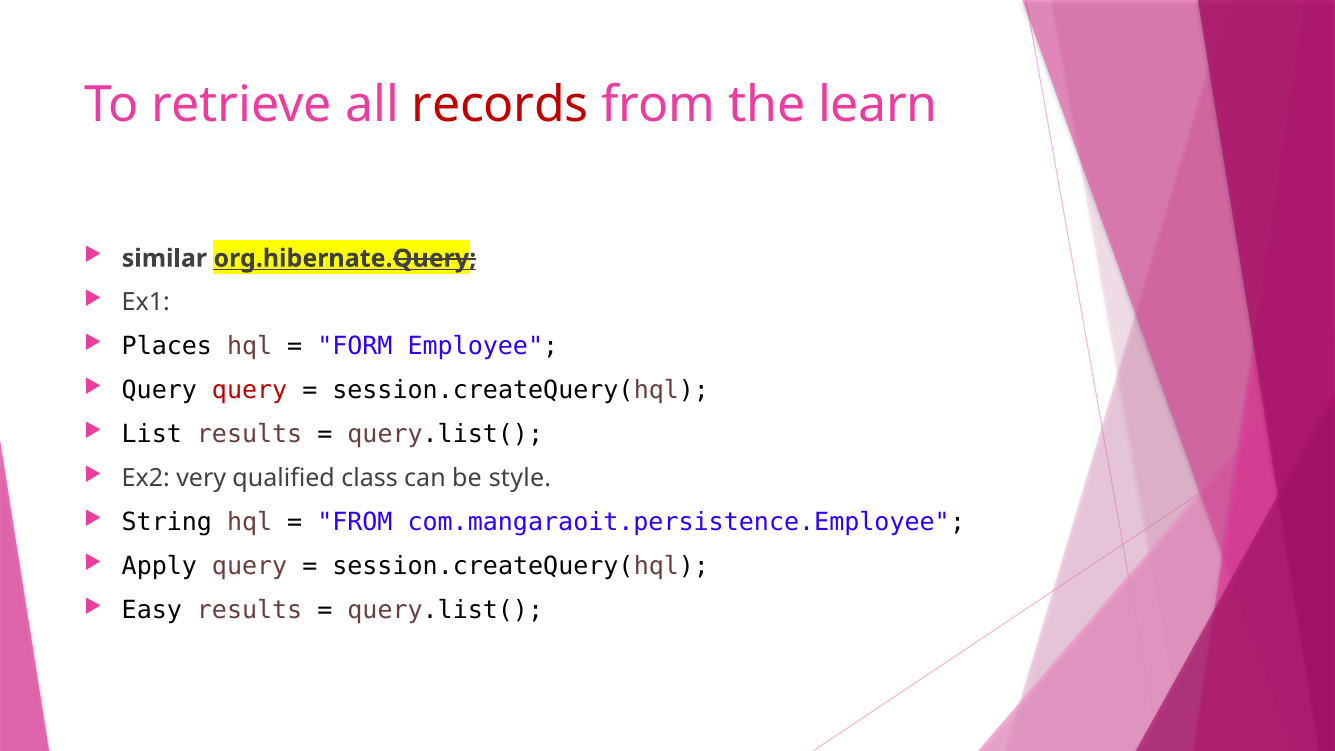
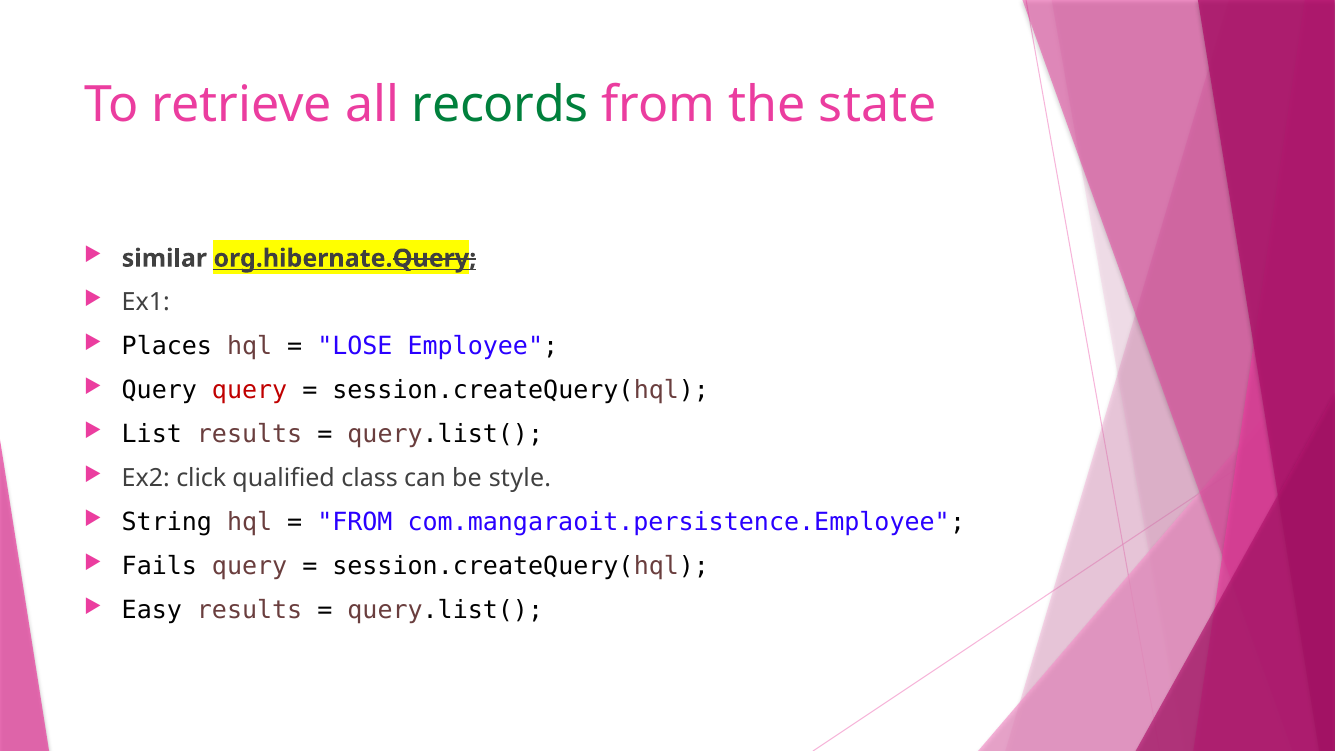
records colour: red -> green
learn: learn -> state
FORM: FORM -> LOSE
very: very -> click
Apply: Apply -> Fails
